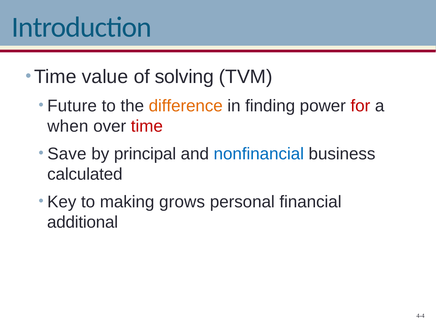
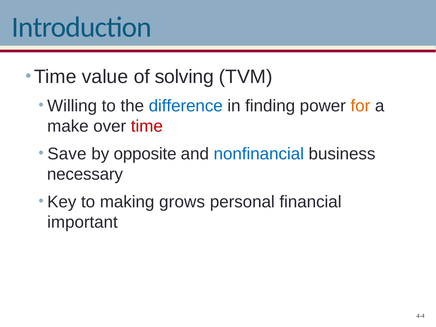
Future: Future -> Willing
difference colour: orange -> blue
for colour: red -> orange
when: when -> make
principal: principal -> opposite
calculated: calculated -> necessary
additional: additional -> important
